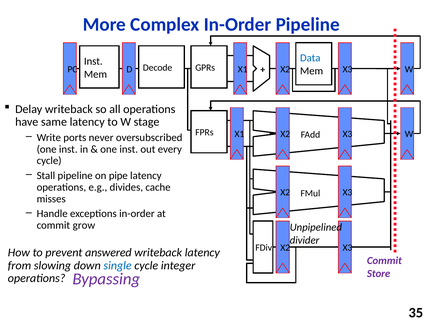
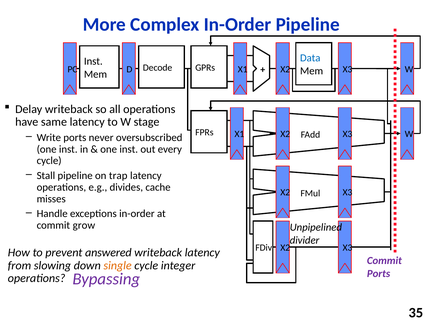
pipe: pipe -> trap
single colour: blue -> orange
Store at (379, 274): Store -> Ports
